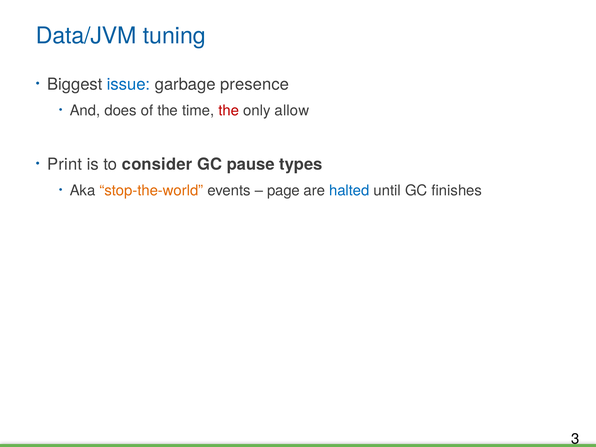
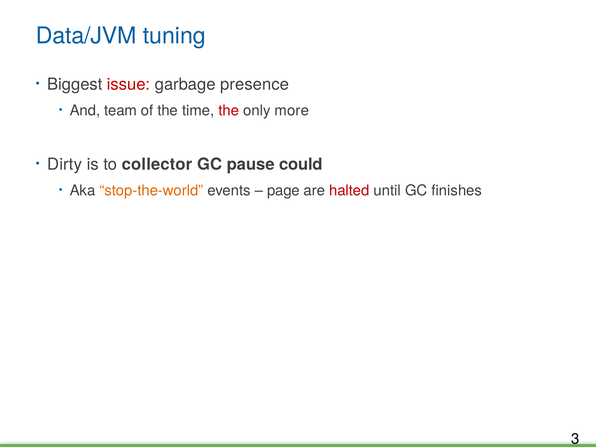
issue colour: blue -> red
does: does -> team
allow: allow -> more
Print: Print -> Dirty
consider: consider -> collector
types: types -> could
halted colour: blue -> red
